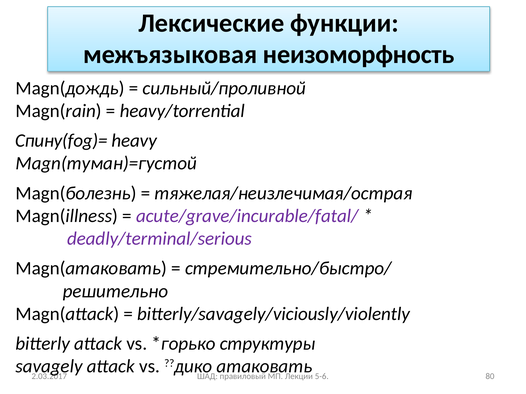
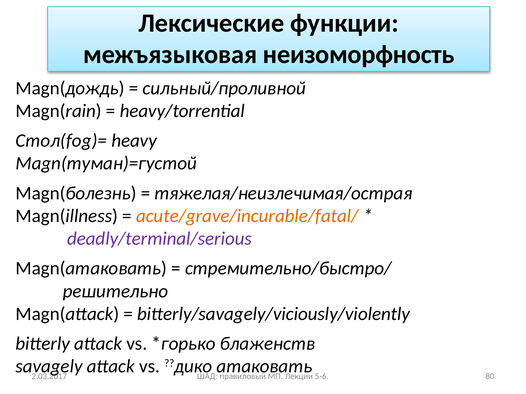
Спину(fog)=: Спину(fog)= -> Стол(fog)=
acute/grave/incurable/fatal/ colour: purple -> orange
структуры: структуры -> блаженств
